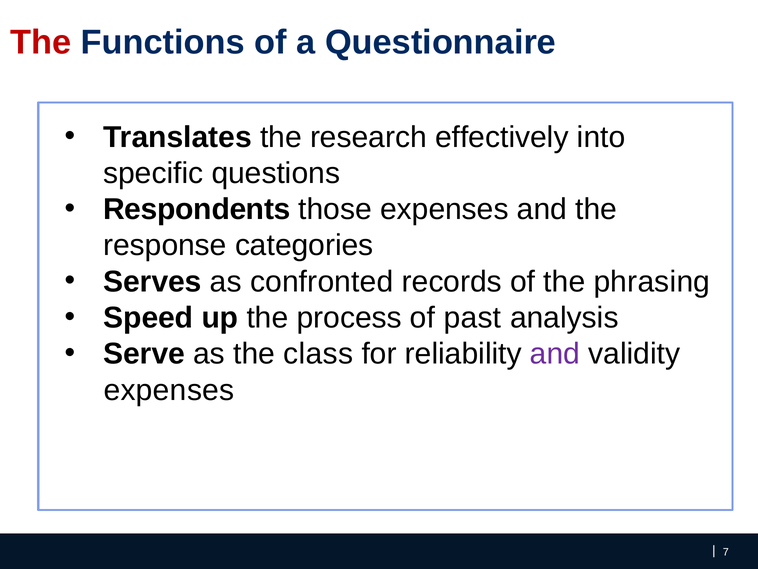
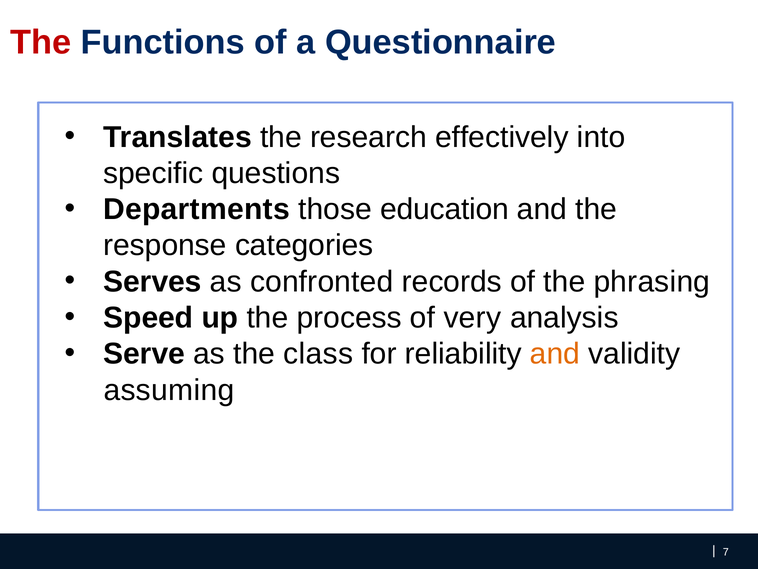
Respondents: Respondents -> Departments
those expenses: expenses -> education
past: past -> very
and at (555, 354) colour: purple -> orange
expenses at (169, 390): expenses -> assuming
